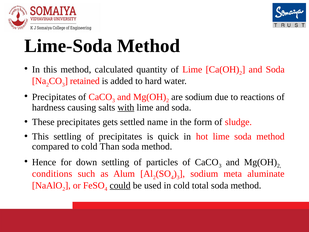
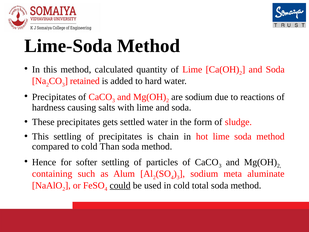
with underline: present -> none
settled name: name -> water
quick: quick -> chain
down: down -> softer
conditions: conditions -> containing
